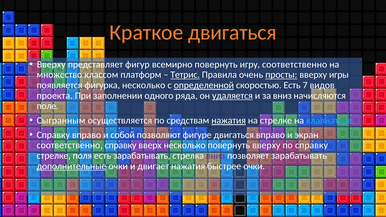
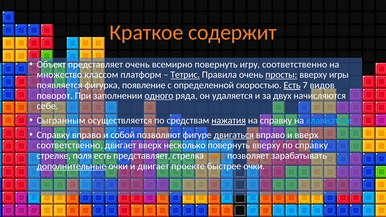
Краткое двигаться: двигаться -> содержит
Вверху at (51, 64): Вверху -> Объект
представляет фигур: фигур -> очень
фигурка несколько: несколько -> появление
определенной underline: present -> none
Есть at (292, 85) underline: none -> present
проекта: проекта -> поворот
одного underline: none -> present
удаляется underline: present -> none
за вниз: вниз -> двух
поле: поле -> себе
на стрелке: стрелке -> справку
двигаться at (234, 135) underline: none -> present
и экран: экран -> вверх
соответственно справку: справку -> двигает
есть зарабатывать: зарабатывать -> представляет
вниз at (216, 156) colour: purple -> orange
двигает нажатия: нажатия -> проекте
